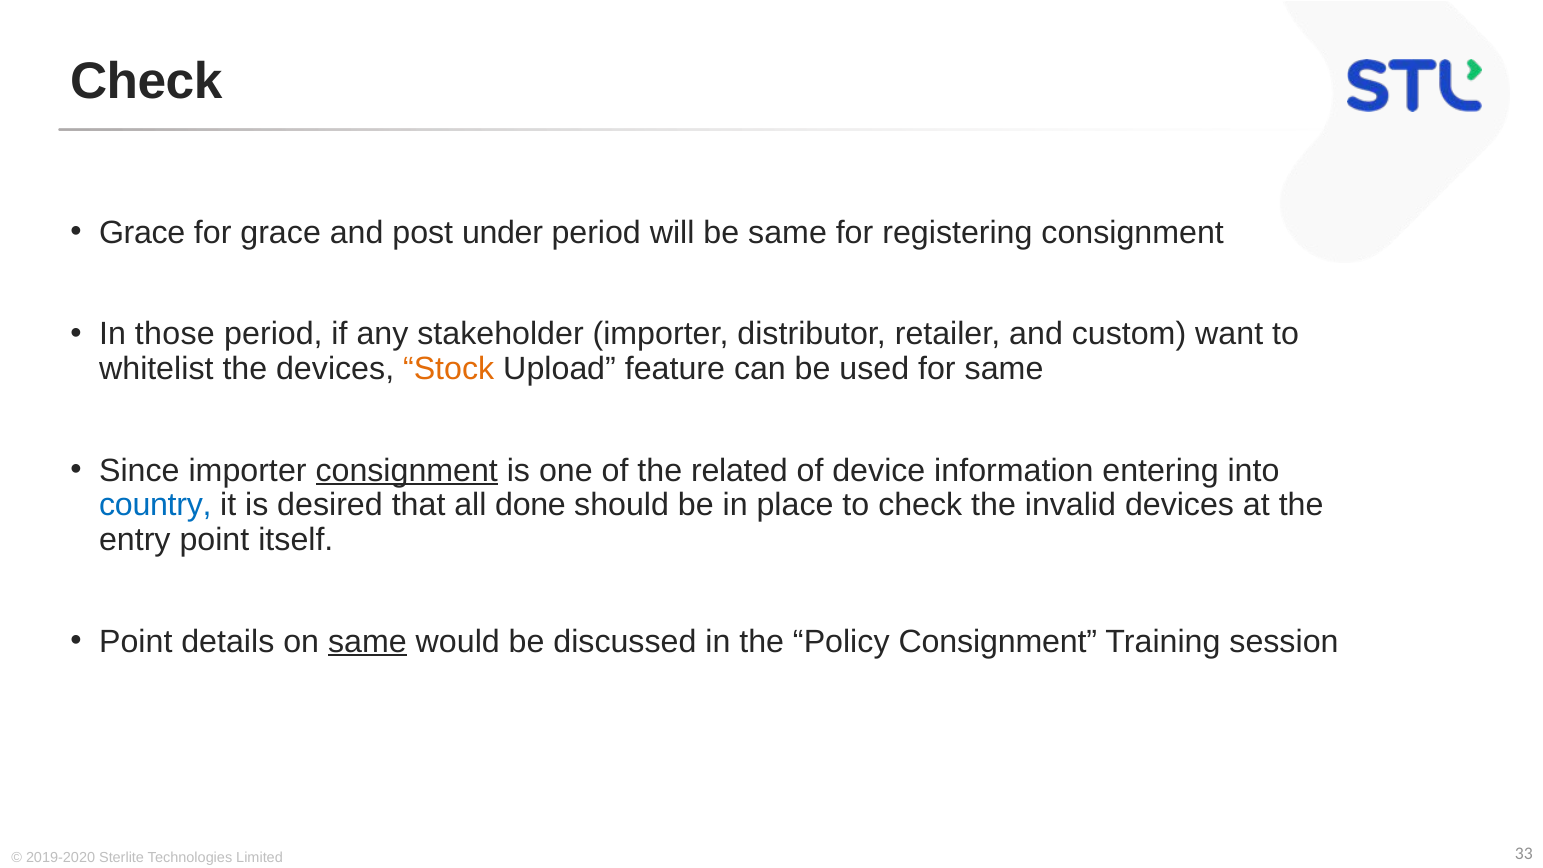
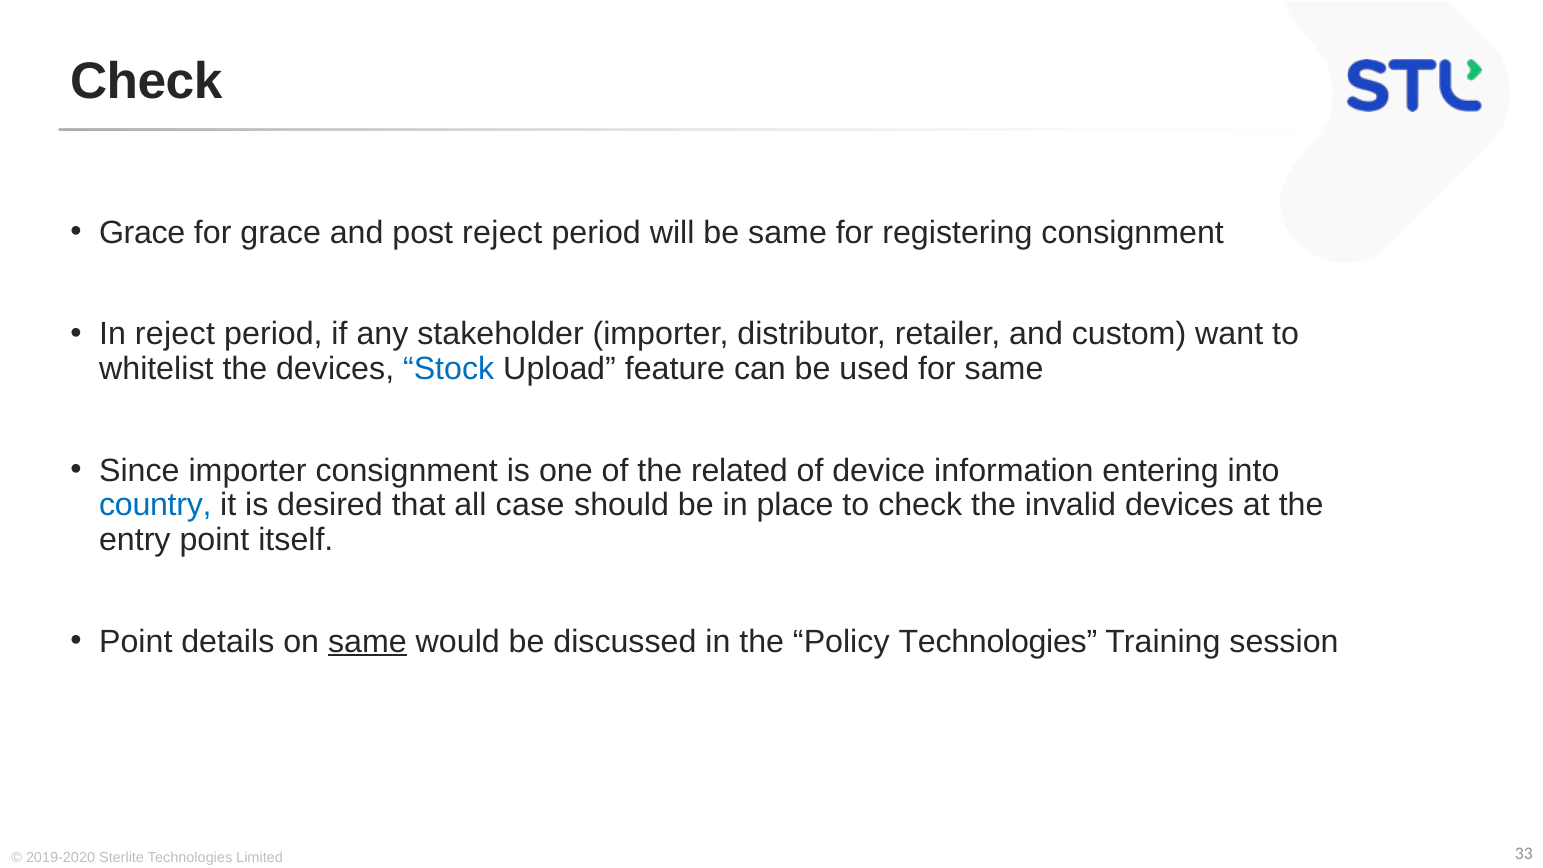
post under: under -> reject
In those: those -> reject
Stock colour: orange -> blue
consignment at (407, 471) underline: present -> none
done: done -> case
Policy Consignment: Consignment -> Technologies
